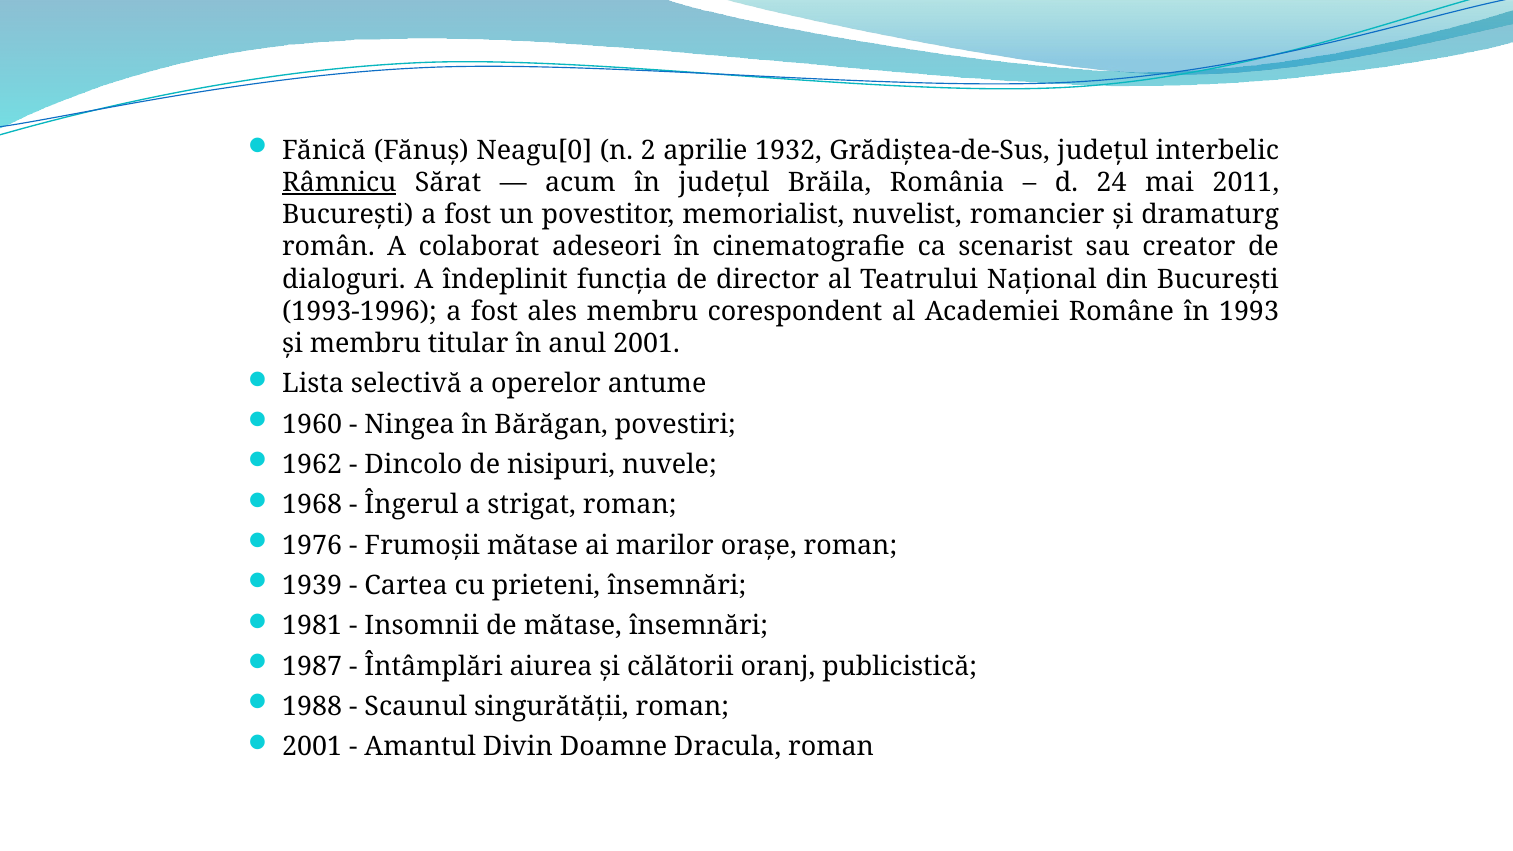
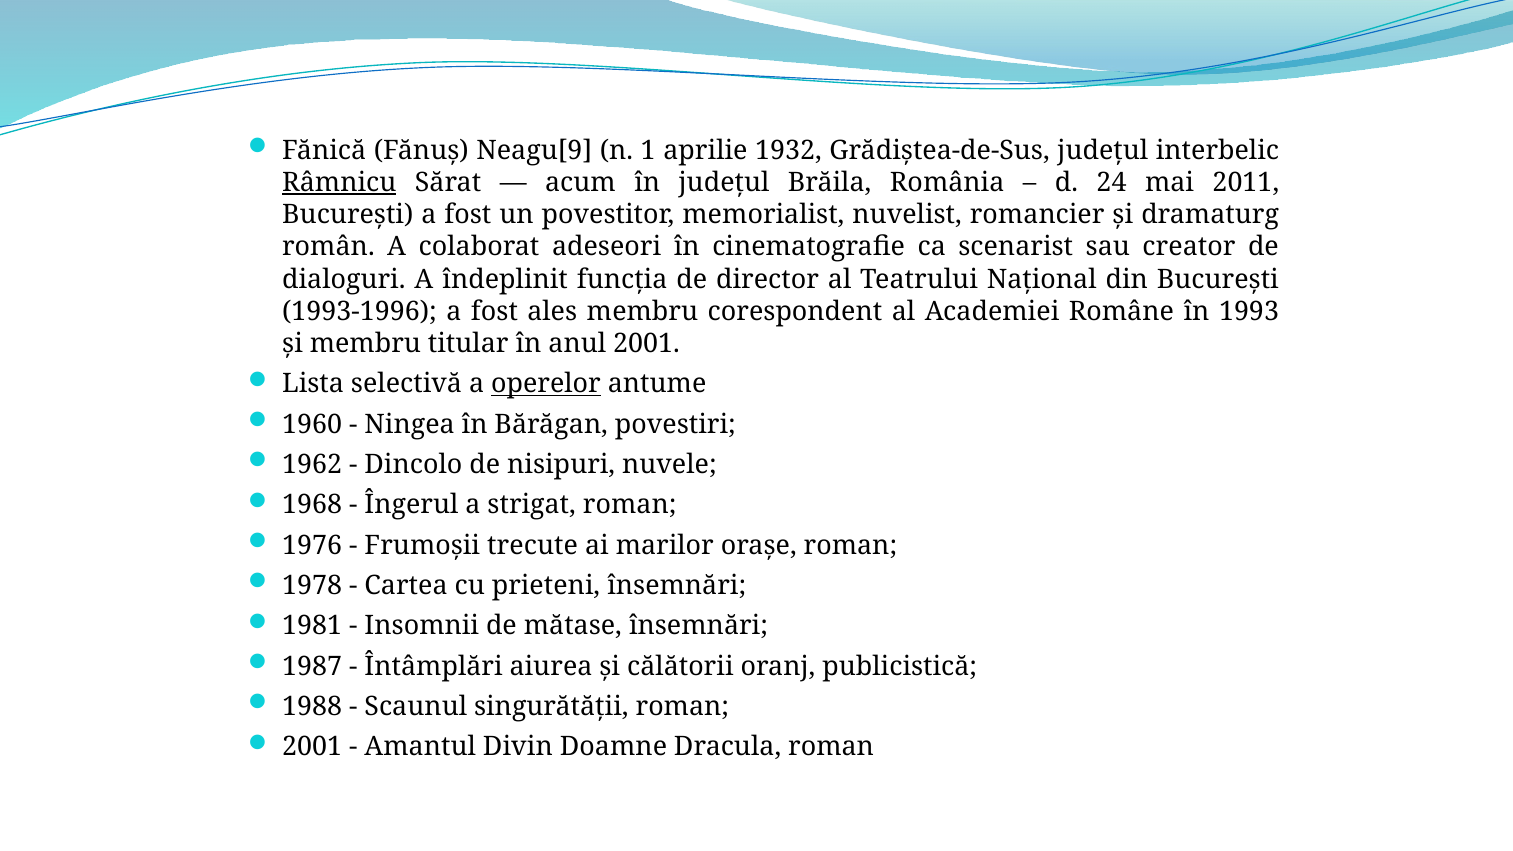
Neagu[0: Neagu[0 -> Neagu[9
2: 2 -> 1
operelor underline: none -> present
Frumoșii mătase: mătase -> trecute
1939: 1939 -> 1978
